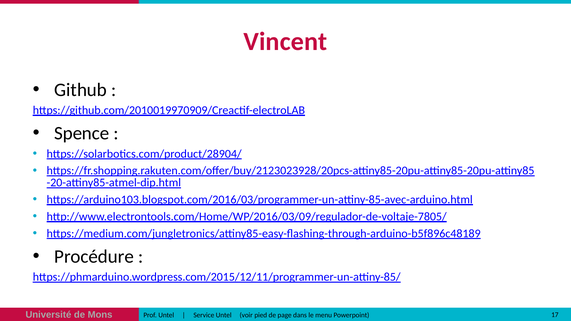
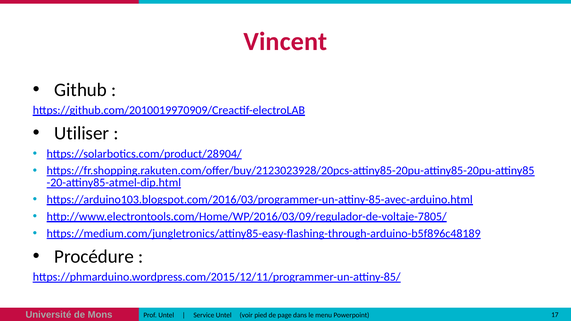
Spence: Spence -> Utiliser
